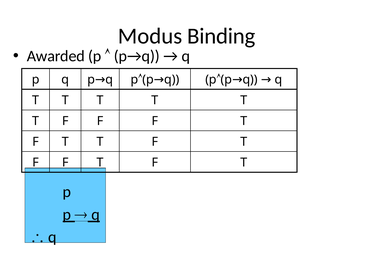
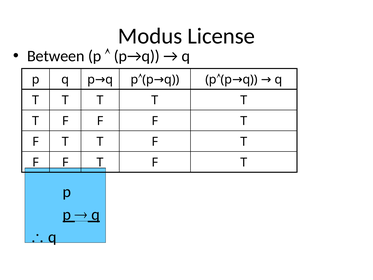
Binding: Binding -> License
Awarded: Awarded -> Between
